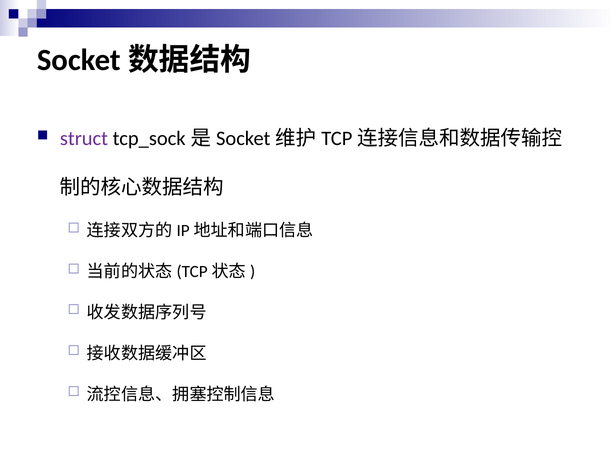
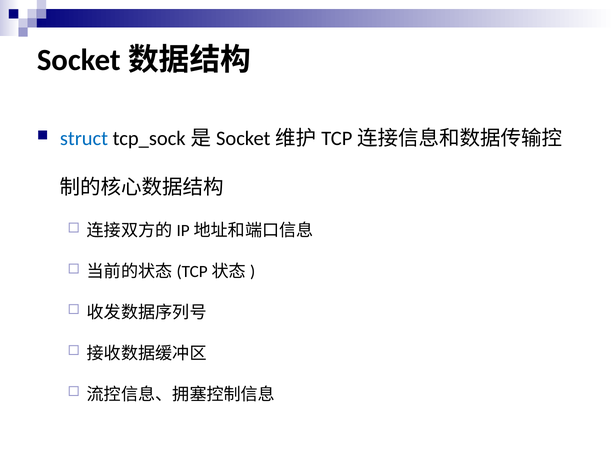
struct colour: purple -> blue
